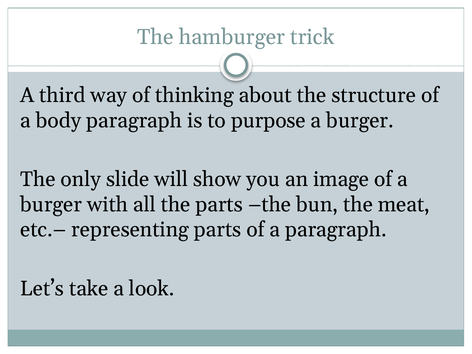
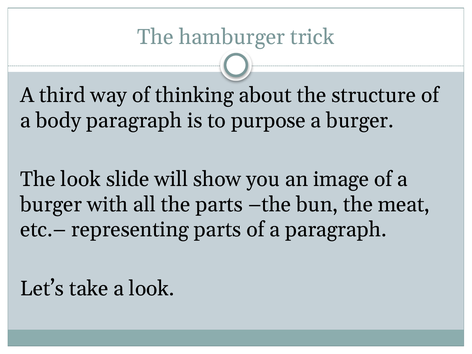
The only: only -> look
